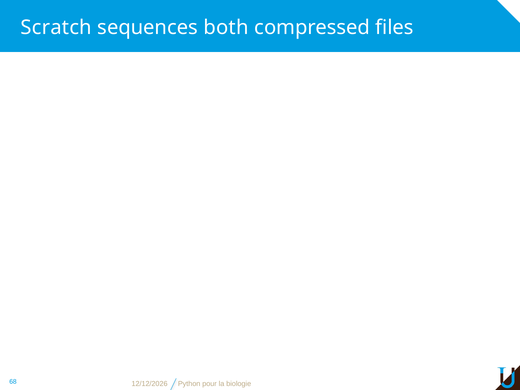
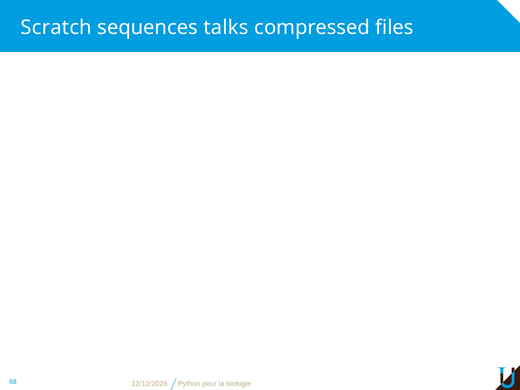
both: both -> talks
